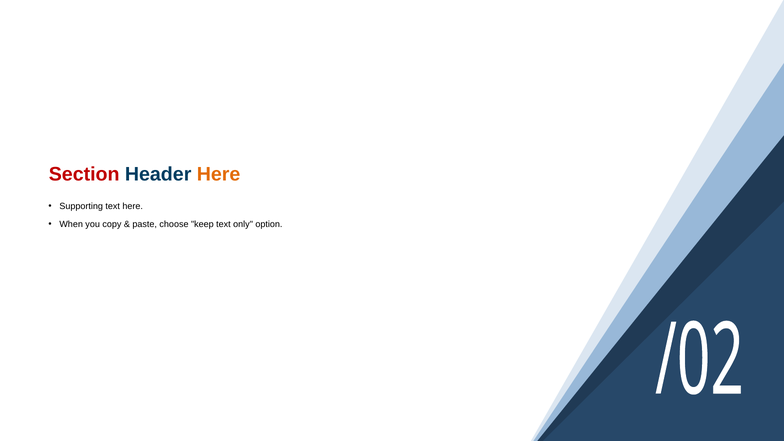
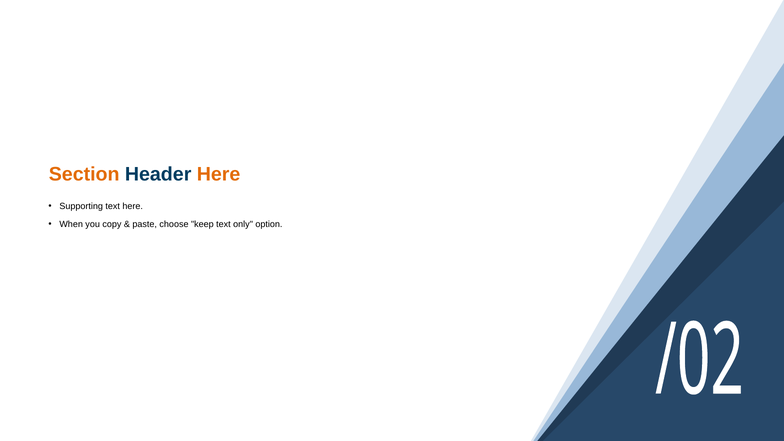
Section colour: red -> orange
